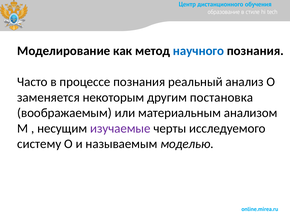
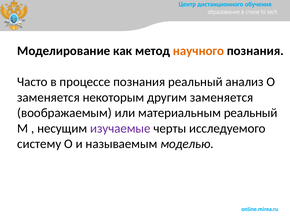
научного colour: blue -> orange
другим постановка: постановка -> заменяется
материальным анализом: анализом -> реальный
